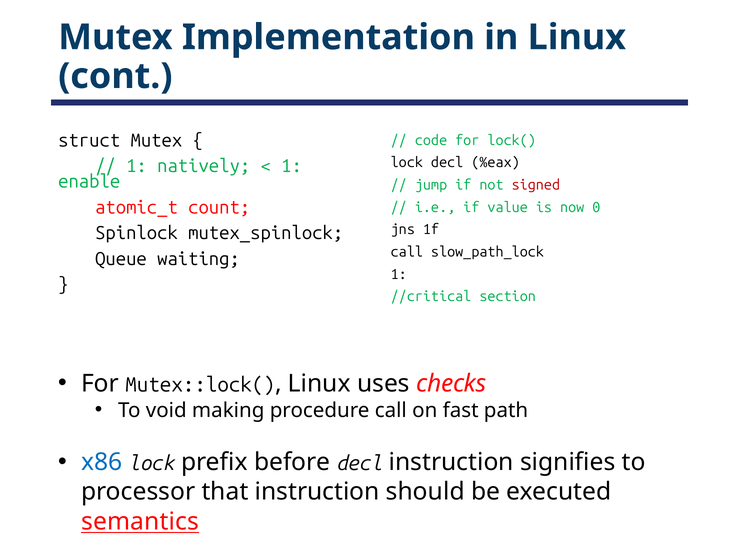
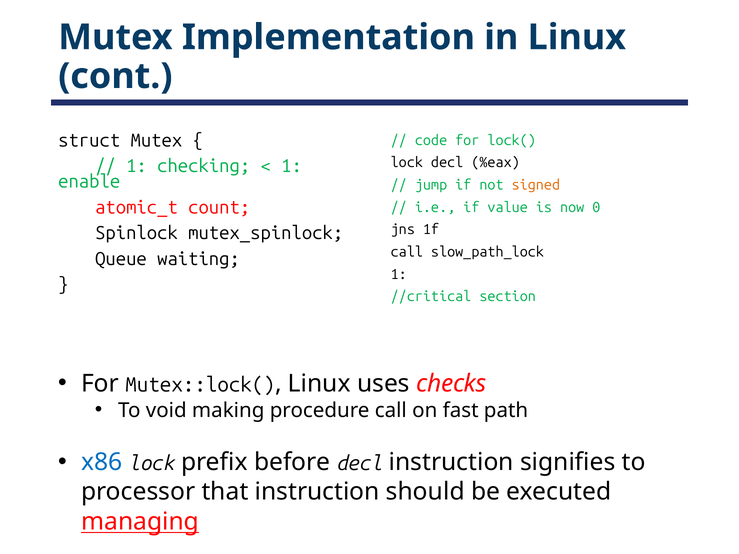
natively: natively -> checking
signed colour: red -> orange
semantics: semantics -> managing
